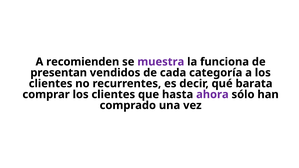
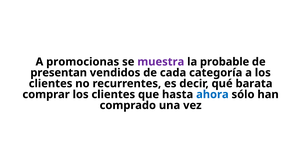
recomienden: recomienden -> promocionas
funciona: funciona -> probable
ahora colour: purple -> blue
